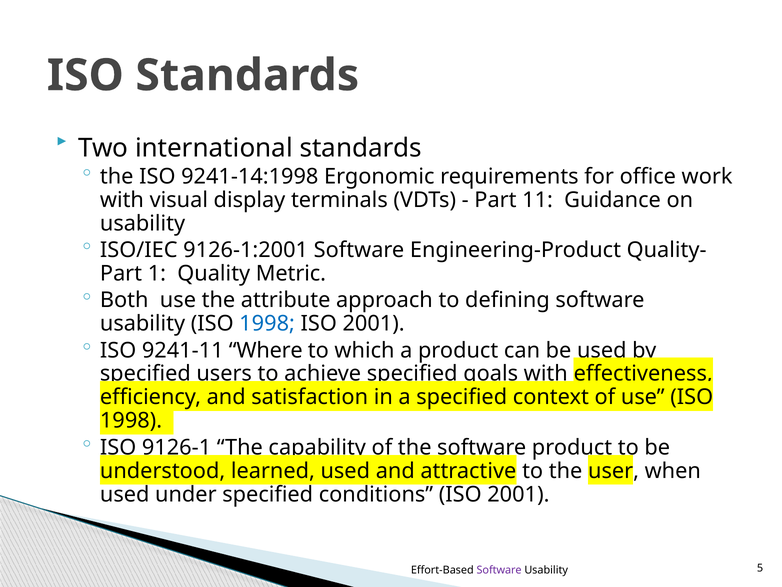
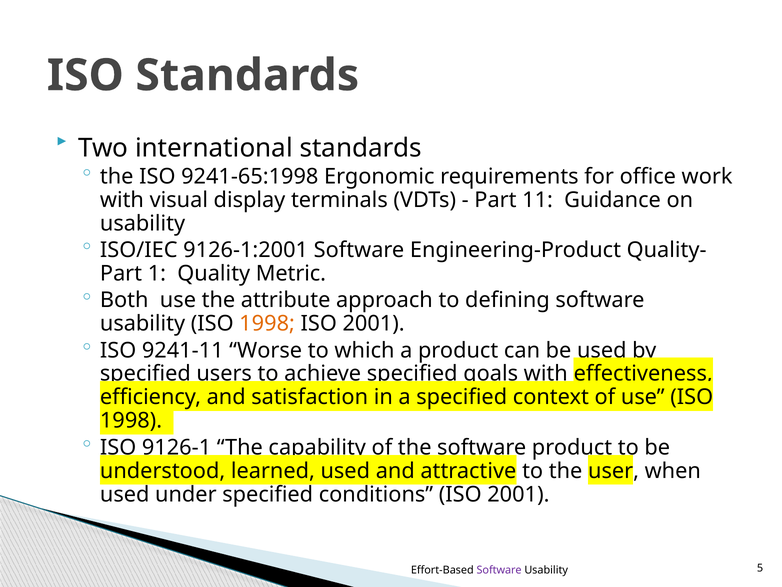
9241-14:1998: 9241-14:1998 -> 9241-65:1998
1998 at (267, 323) colour: blue -> orange
Where: Where -> Worse
